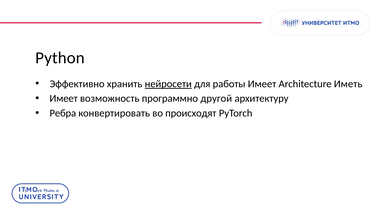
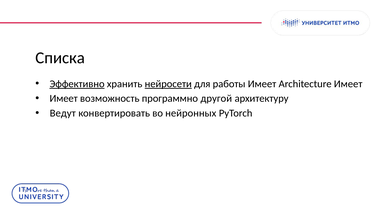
Python: Python -> Списка
Эффективно underline: none -> present
Architecture Иметь: Иметь -> Имеет
Ребра: Ребра -> Ведут
происходят: происходят -> нейронных
